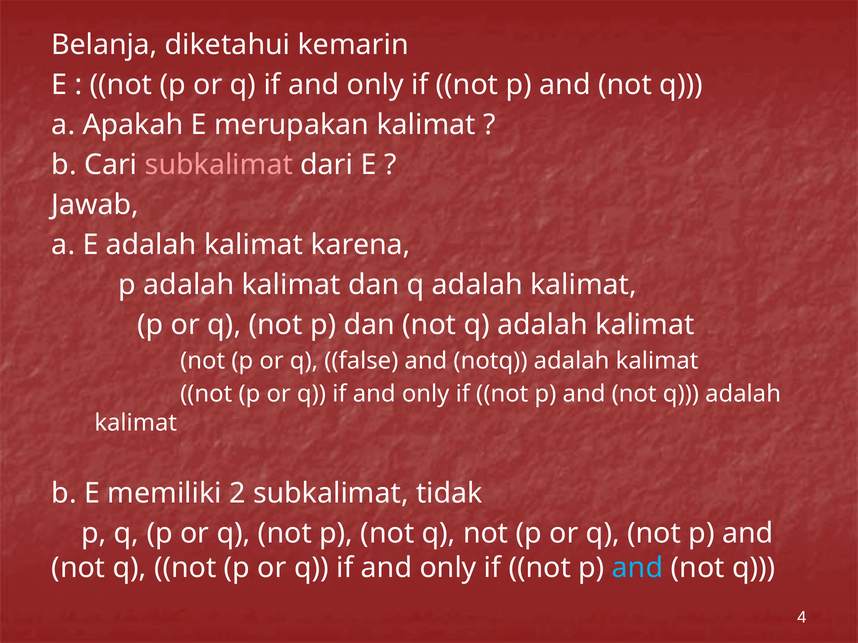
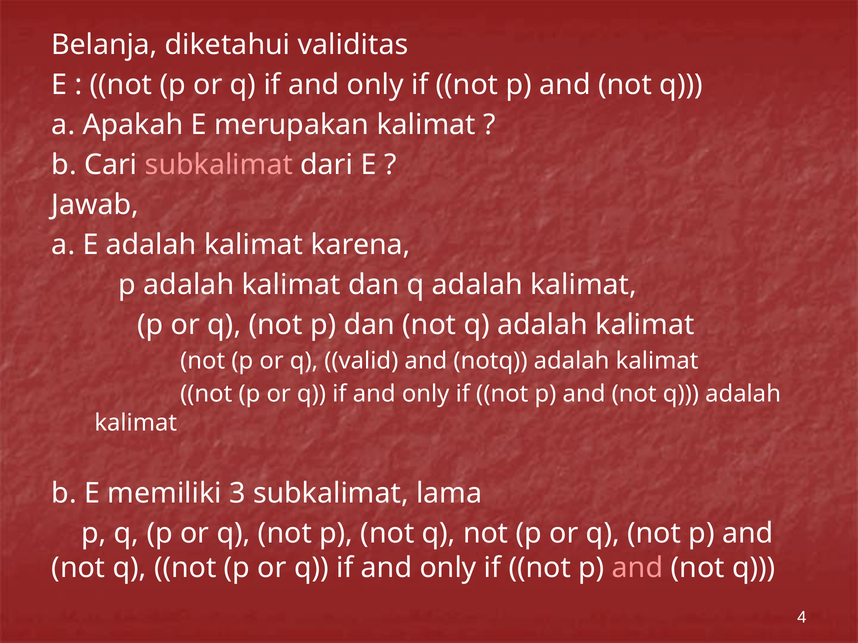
kemarin: kemarin -> validitas
false: false -> valid
2: 2 -> 3
tidak: tidak -> lama
and at (638, 568) colour: light blue -> pink
